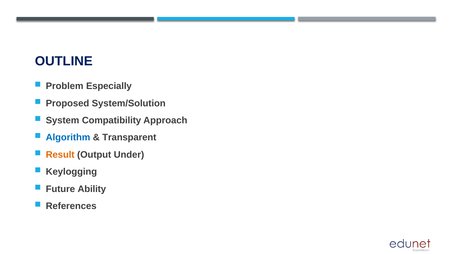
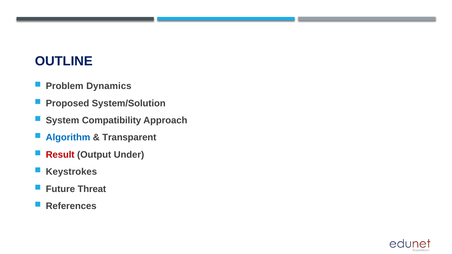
Especially: Especially -> Dynamics
Result colour: orange -> red
Keylogging: Keylogging -> Keystrokes
Ability: Ability -> Threat
